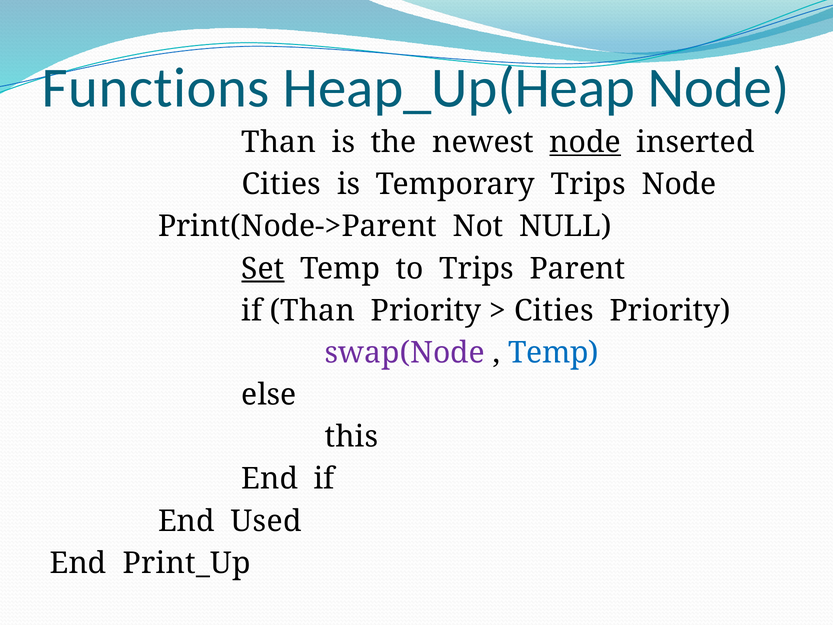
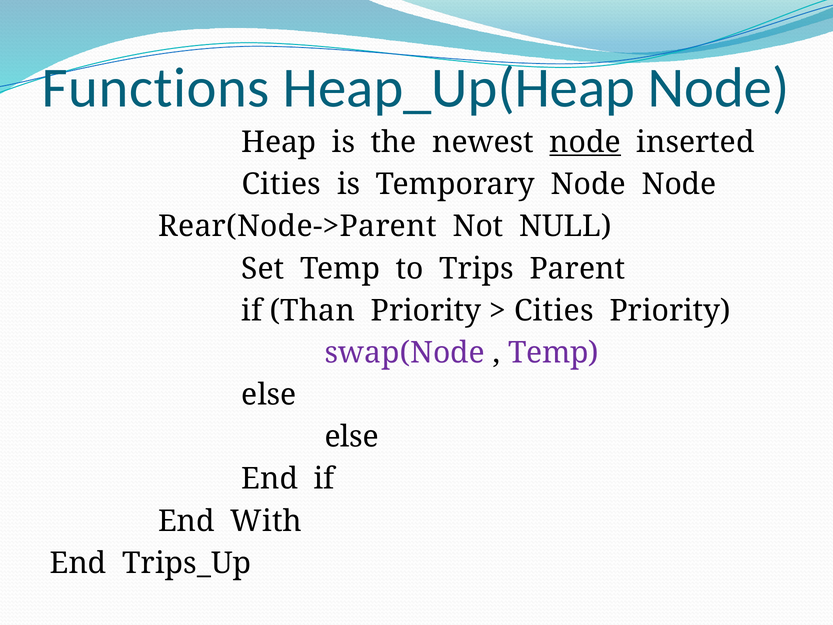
Than at (279, 142): Than -> Heap
Temporary Trips: Trips -> Node
Print(Node->Parent: Print(Node->Parent -> Rear(Node->Parent
Set underline: present -> none
Temp at (553, 353) colour: blue -> purple
this at (351, 437): this -> else
Used: Used -> With
Print_Up: Print_Up -> Trips_Up
